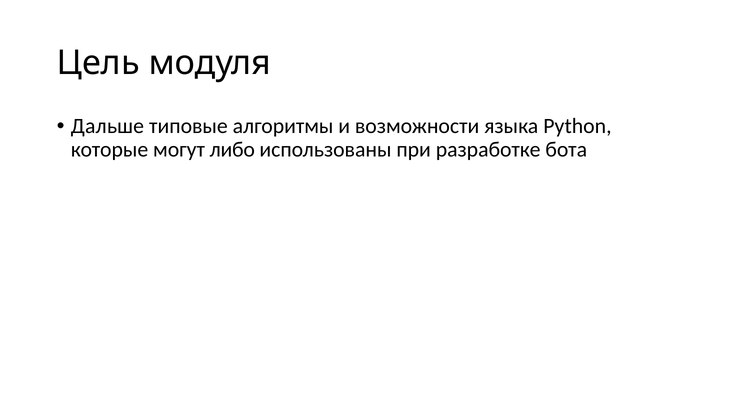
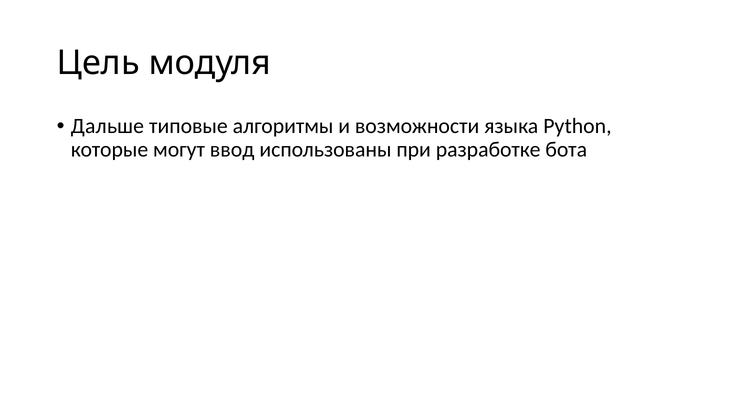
либо: либо -> ввод
